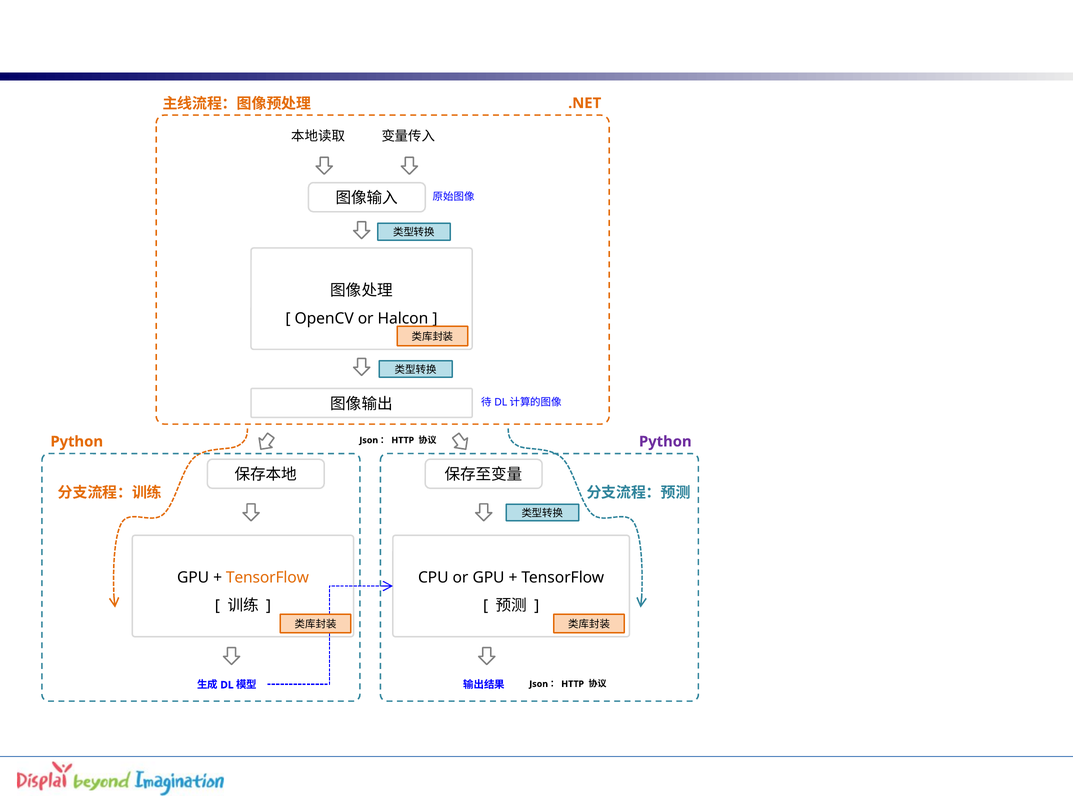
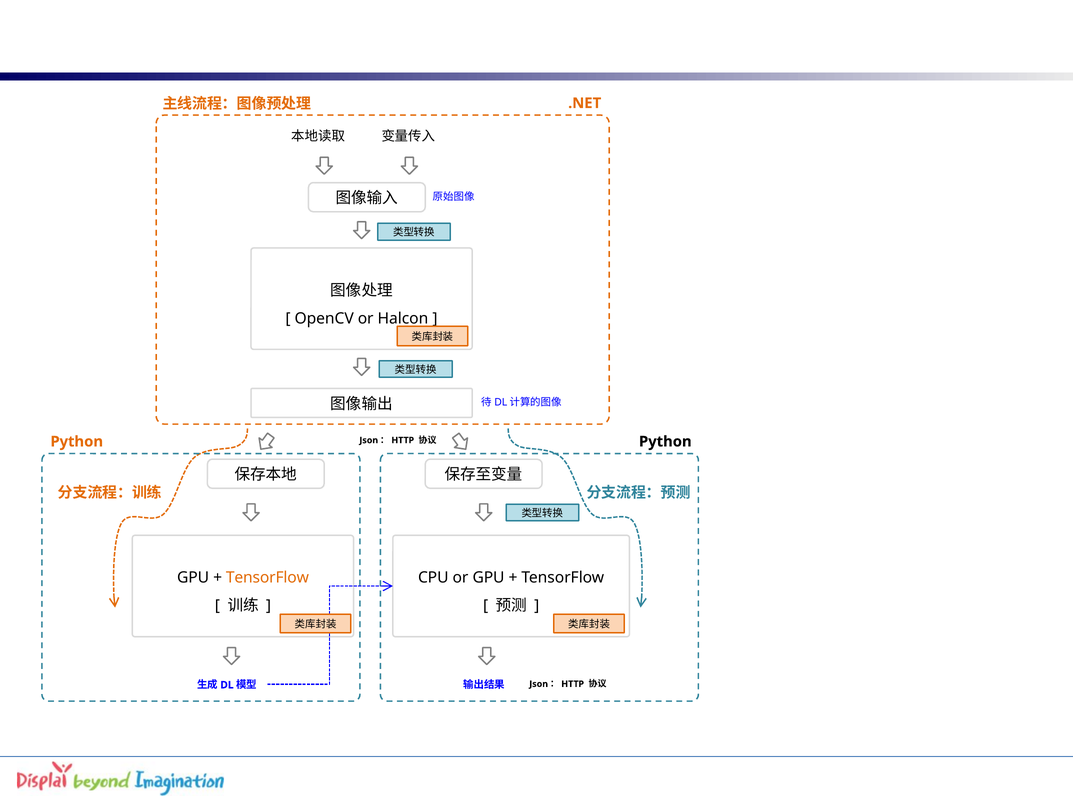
Python at (665, 441) colour: purple -> black
